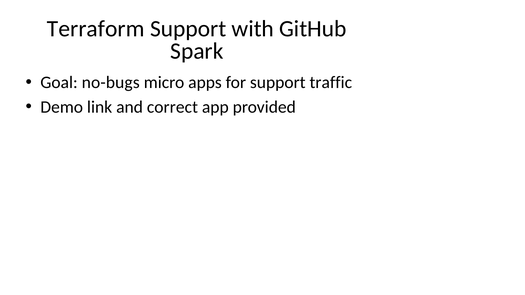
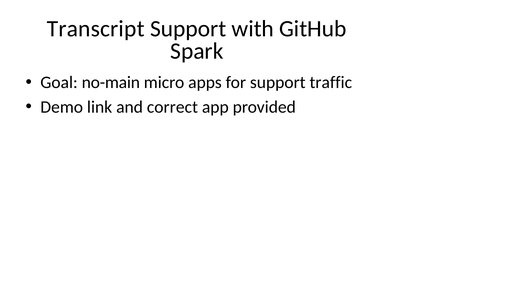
Terraform: Terraform -> Transcript
no-bugs: no-bugs -> no-main
